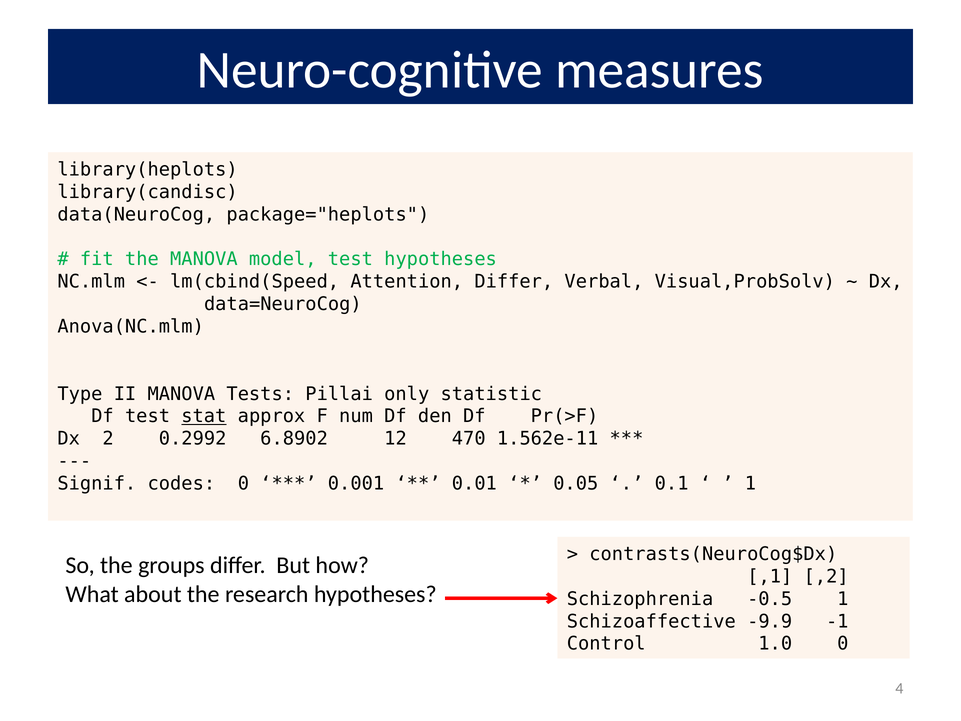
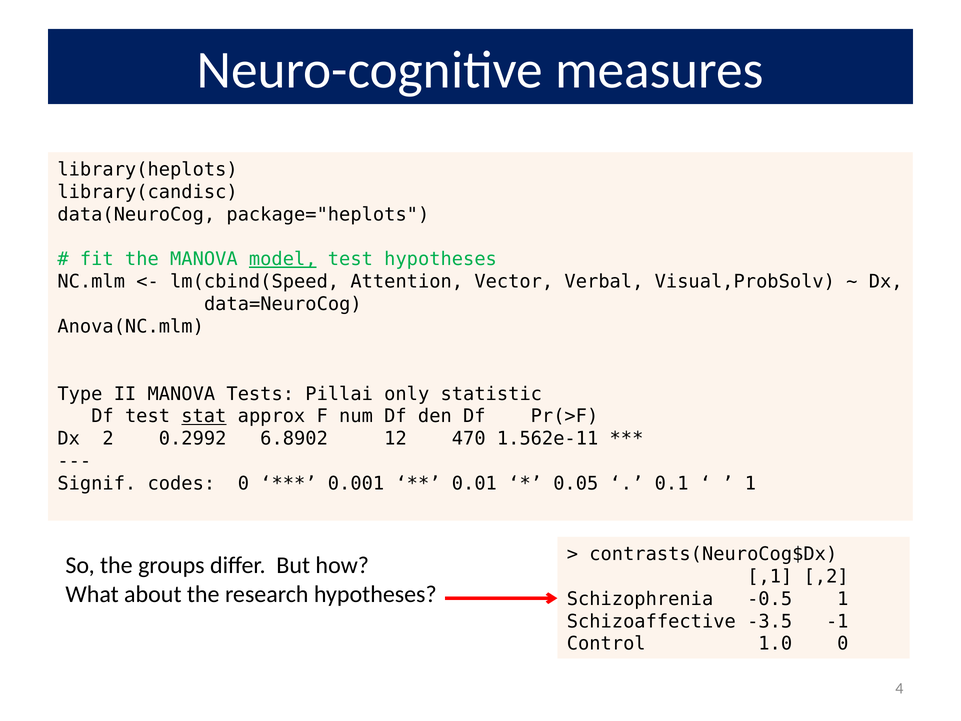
model underline: none -> present
Attention Differ: Differ -> Vector
-9.9: -9.9 -> -3.5
